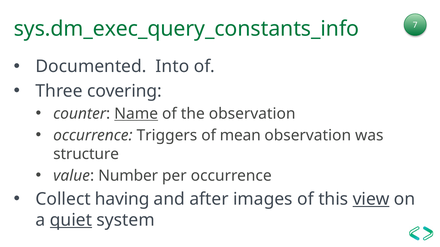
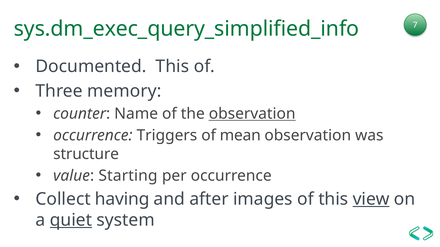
sys.dm_exec_query_constants_info: sys.dm_exec_query_constants_info -> sys.dm_exec_query_simplified_info
Documented Into: Into -> This
covering: covering -> memory
Name underline: present -> none
observation at (252, 114) underline: none -> present
Number: Number -> Starting
